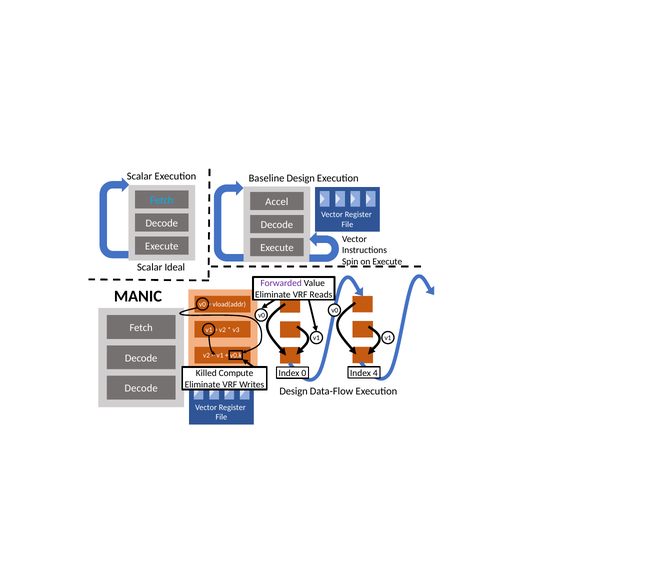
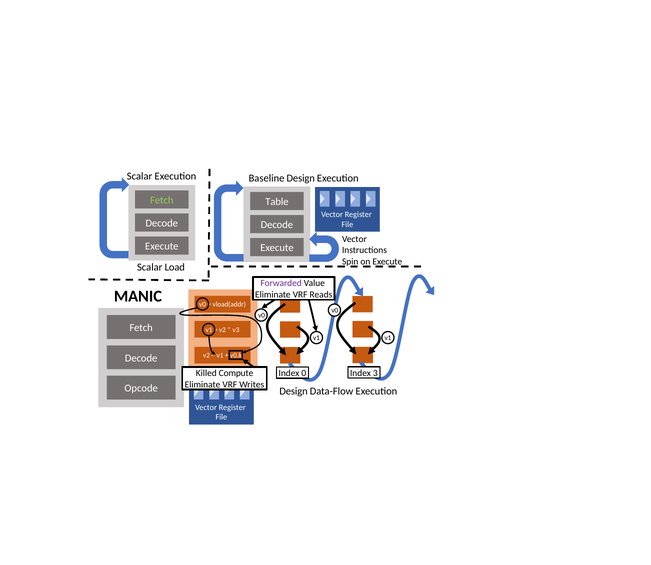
Fetch at (162, 200) colour: light blue -> light green
Accel: Accel -> Table
Ideal: Ideal -> Load
4: 4 -> 3
Decode at (141, 388): Decode -> Opcode
